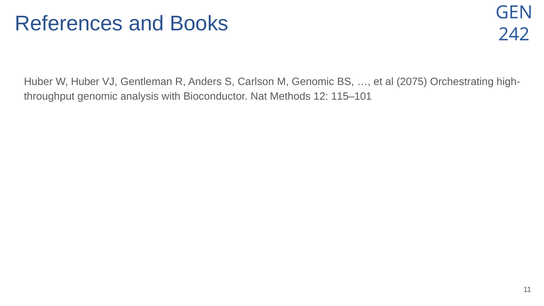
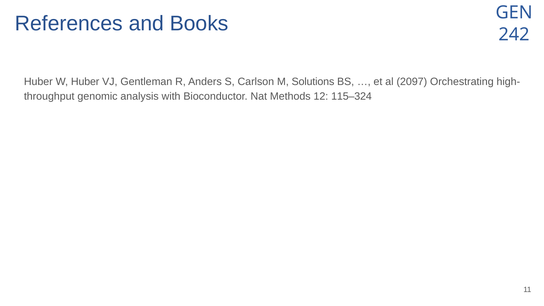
M Genomic: Genomic -> Solutions
2075: 2075 -> 2097
115–101: 115–101 -> 115–324
